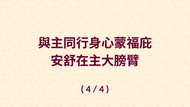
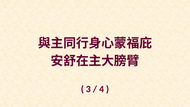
4 at (88, 89): 4 -> 3
